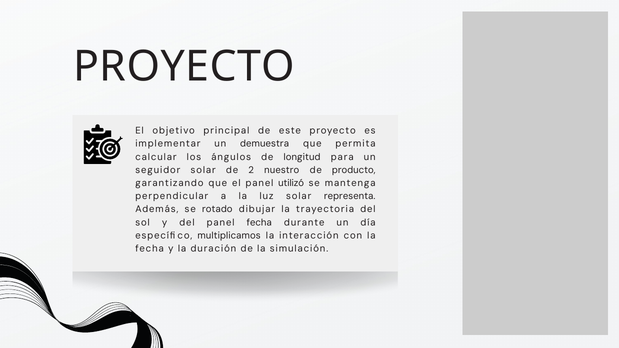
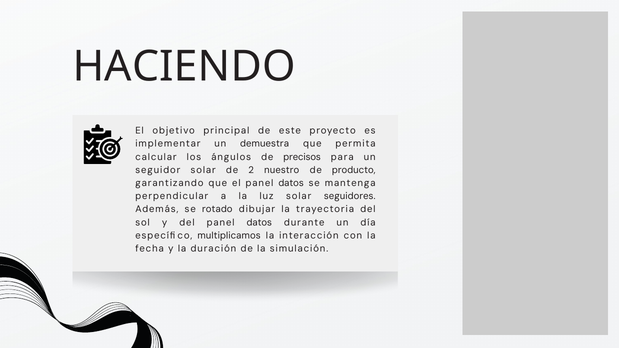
PROYECTO at (184, 67): PROYECTO -> HACIENDO
longitud: longitud -> precisos
el panel utilizó: utilizó -> datos
representa: representa -> seguidores
del panel fecha: fecha -> datos
